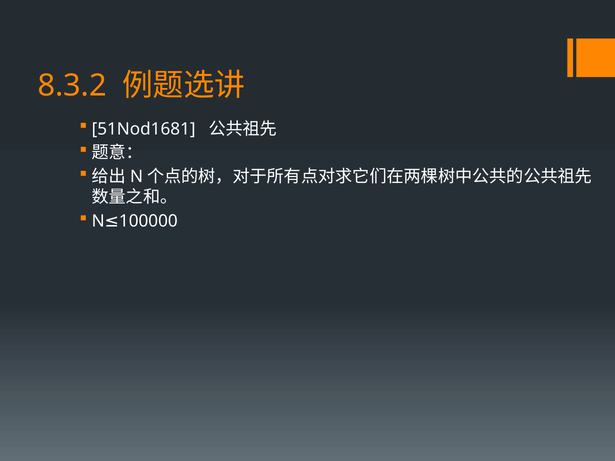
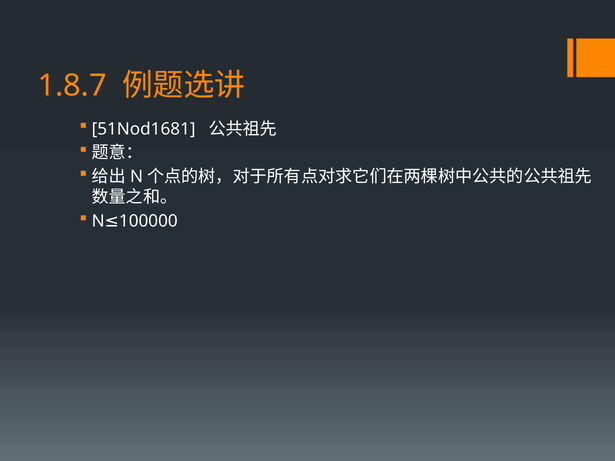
8.3.2: 8.3.2 -> 1.8.7
